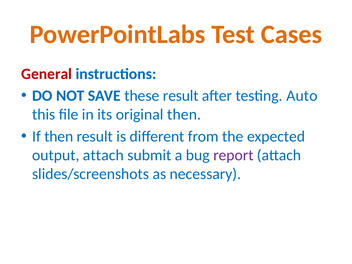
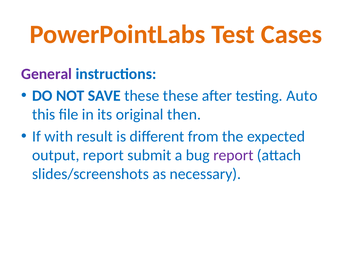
General colour: red -> purple
these result: result -> these
If then: then -> with
output attach: attach -> report
